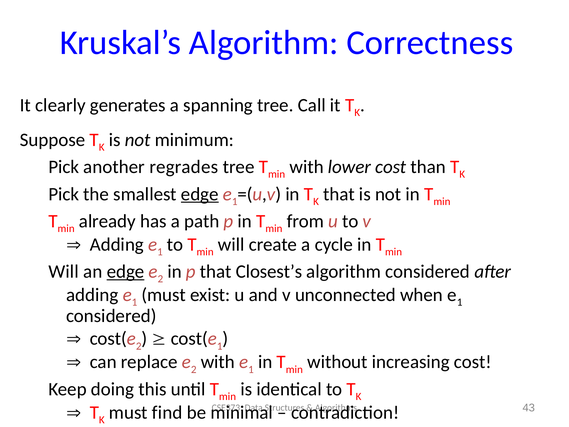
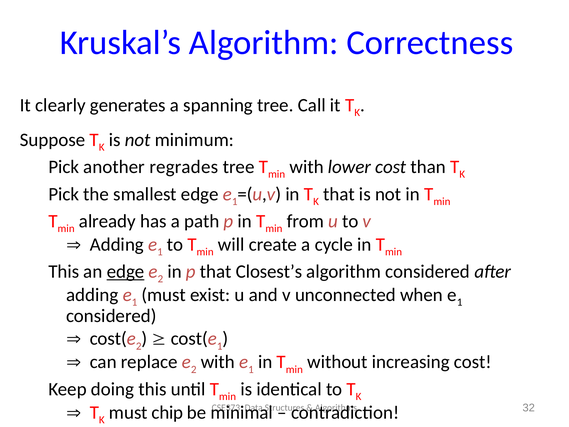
edge at (200, 194) underline: present -> none
Will at (64, 271): Will -> This
43: 43 -> 32
find: find -> chip
